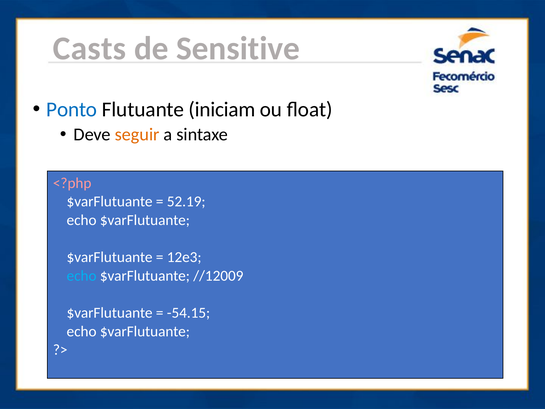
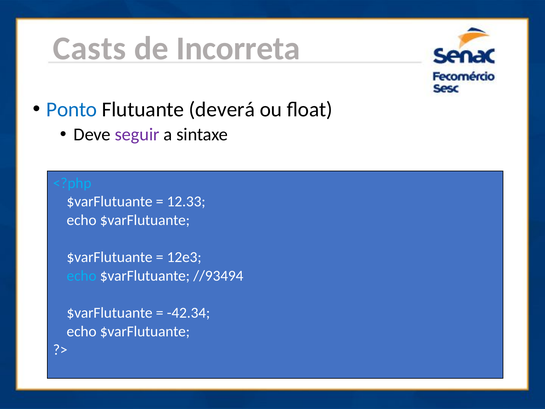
Sensitive: Sensitive -> Incorreta
iniciam: iniciam -> deverá
seguir colour: orange -> purple
<?php colour: pink -> light blue
52.19: 52.19 -> 12.33
//12009: //12009 -> //93494
-54.15: -54.15 -> -42.34
